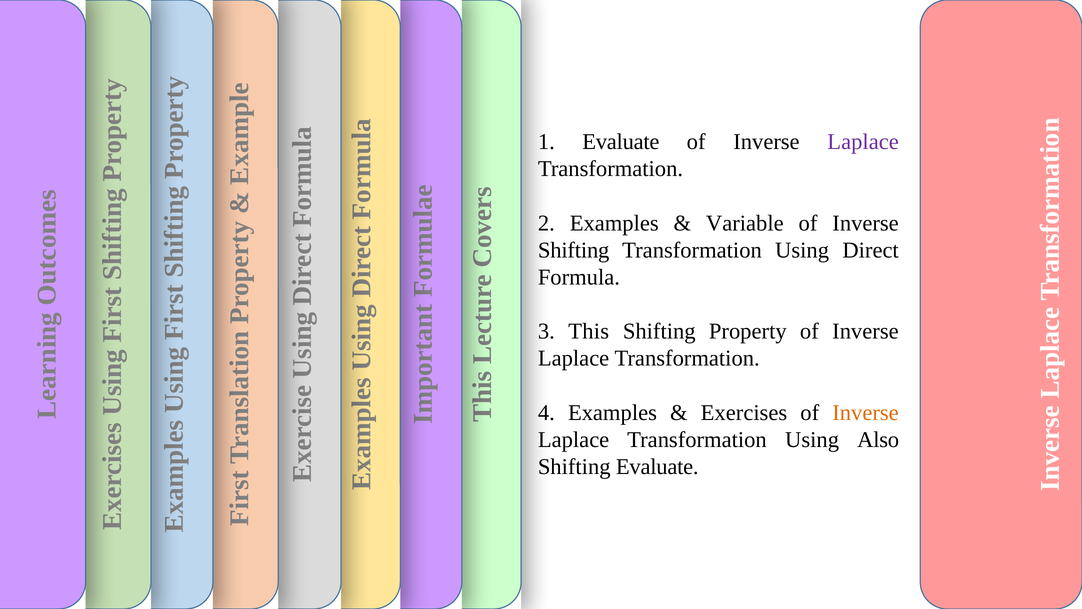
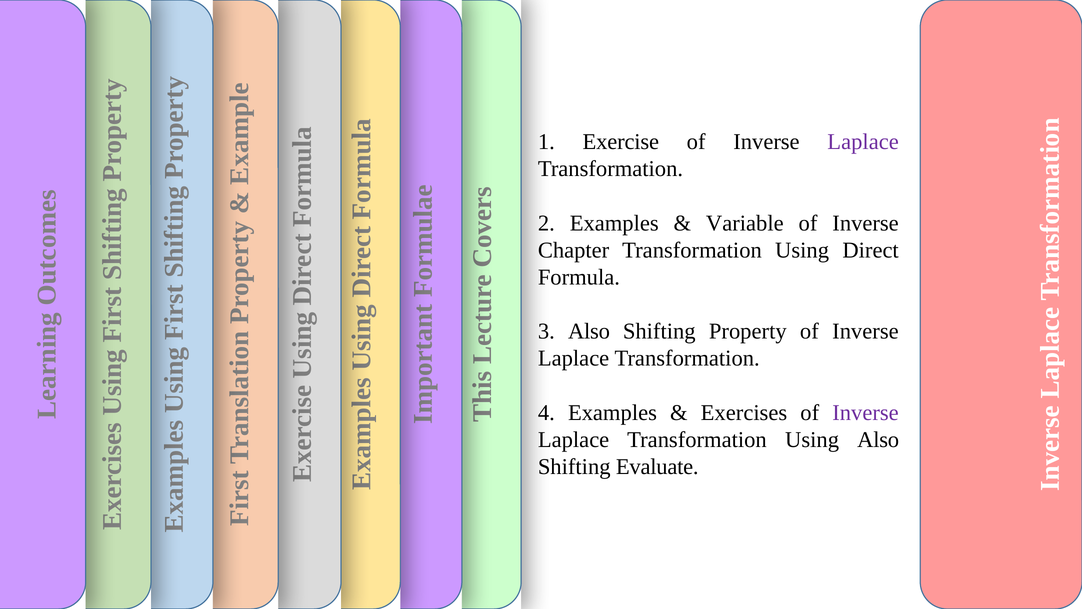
1 Evaluate: Evaluate -> Exercise
Shifting at (574, 250): Shifting -> Chapter
3 This: This -> Also
Inverse at (865, 412) colour: orange -> purple
